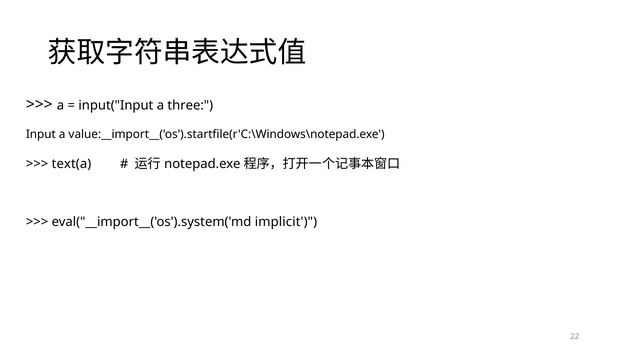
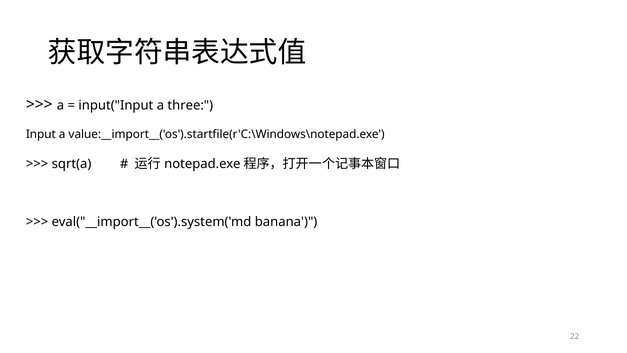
text(a: text(a -> sqrt(a
implicit: implicit -> banana
